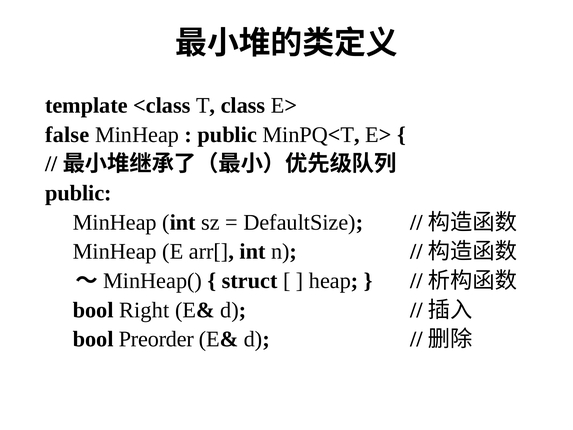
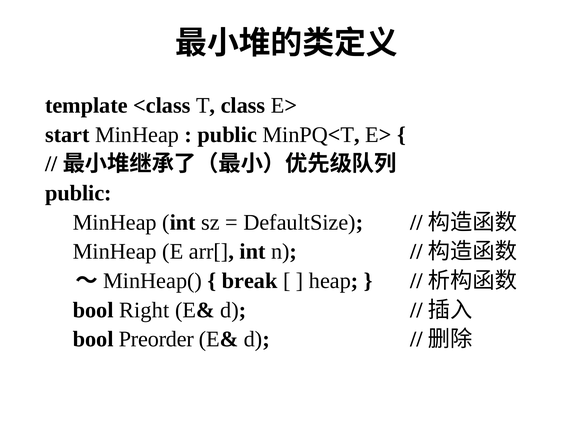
false: false -> start
struct: struct -> break
